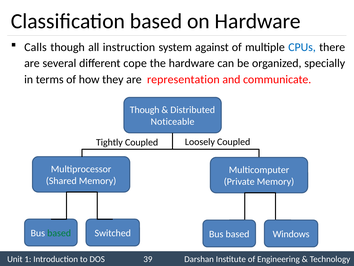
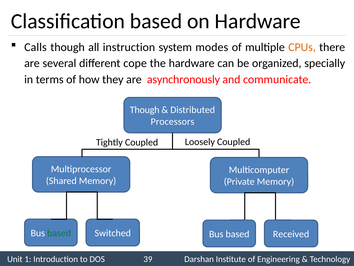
against: against -> modes
CPUs colour: blue -> orange
representation: representation -> asynchronously
Noticeable: Noticeable -> Processors
Windows: Windows -> Received
